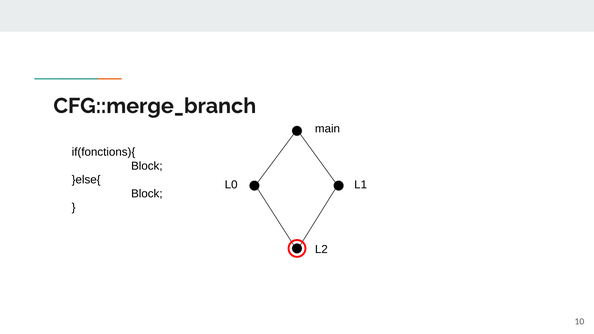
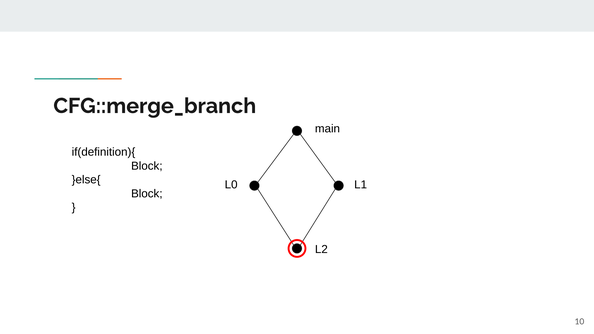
if(fonctions){: if(fonctions){ -> if(definition){
